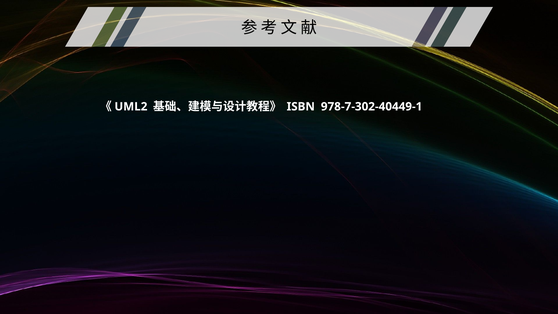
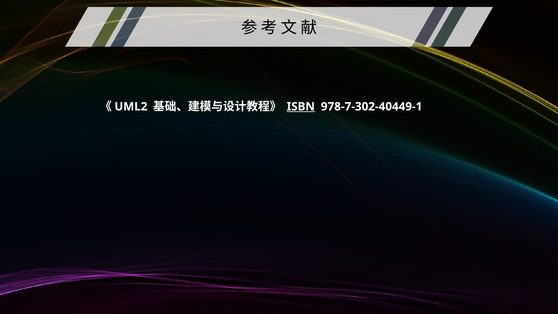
ISBN underline: none -> present
